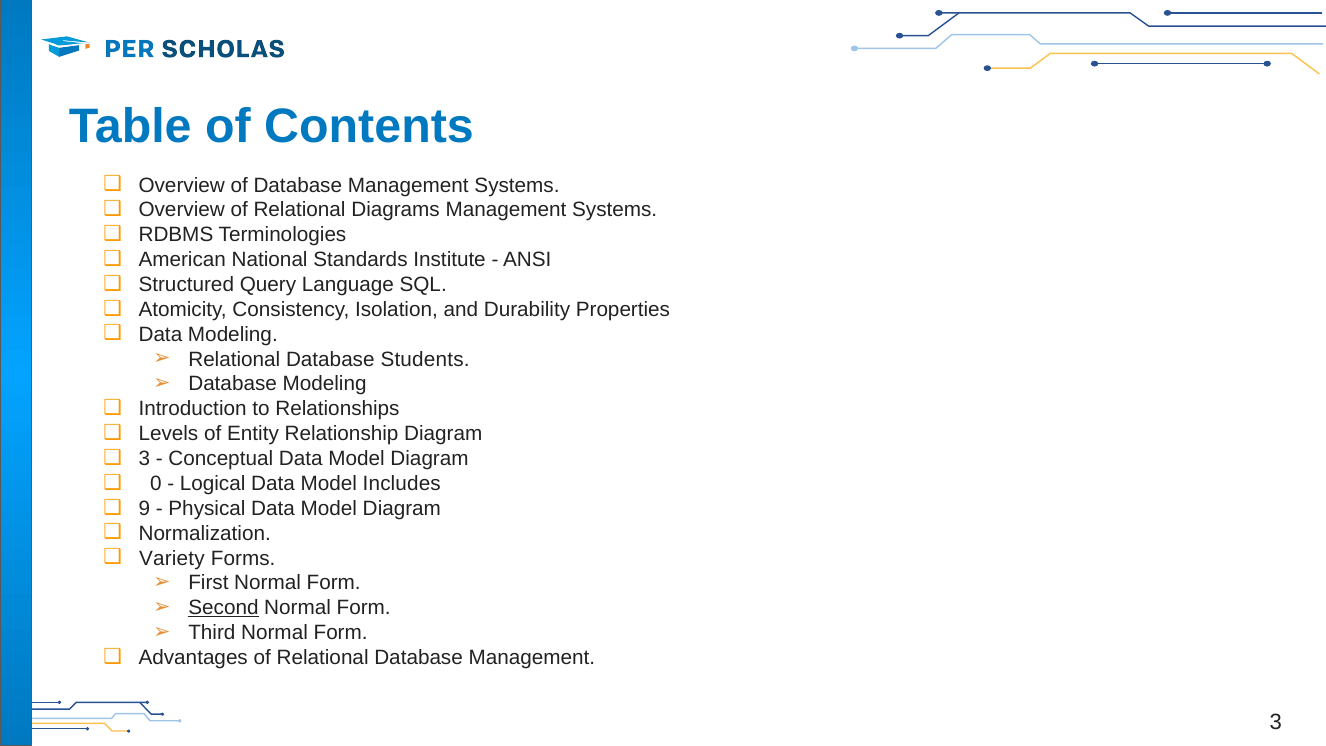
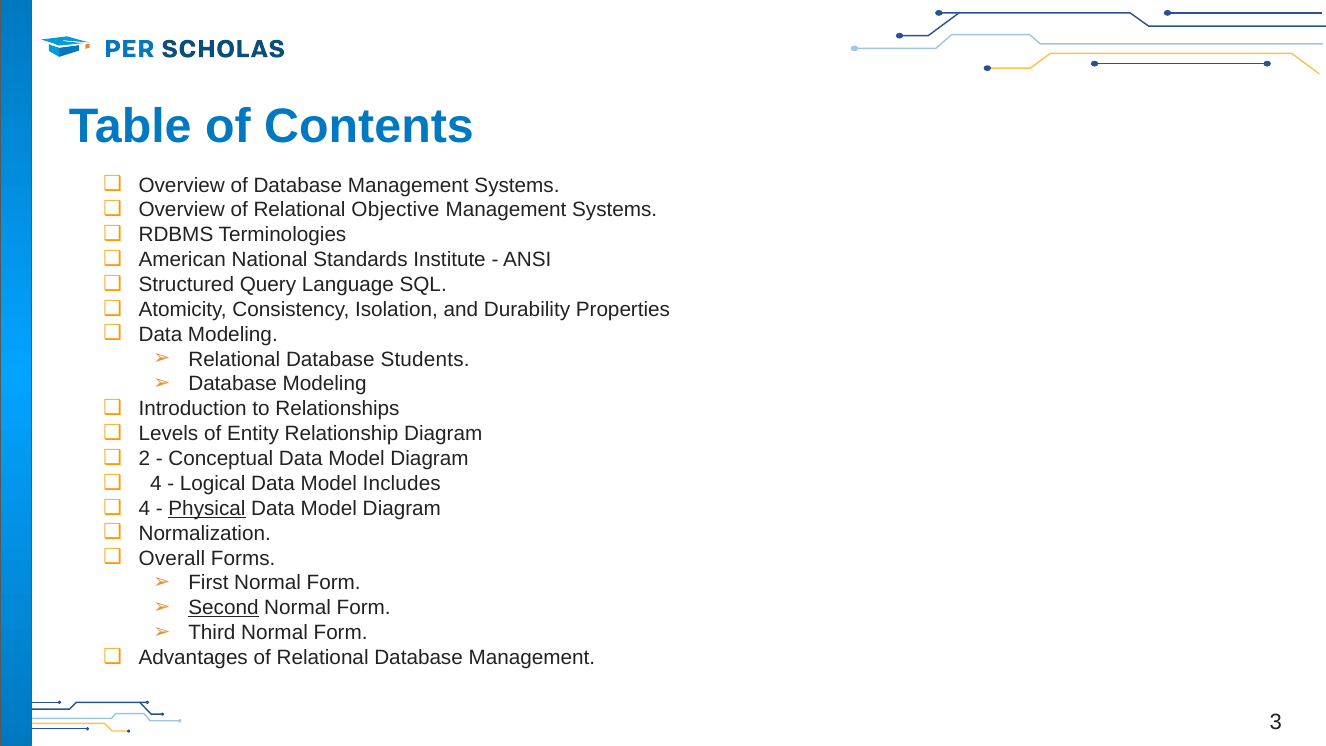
Diagrams: Diagrams -> Objective
3 at (144, 459): 3 -> 2
0 at (156, 483): 0 -> 4
9 at (144, 508): 9 -> 4
Physical underline: none -> present
Variety: Variety -> Overall
